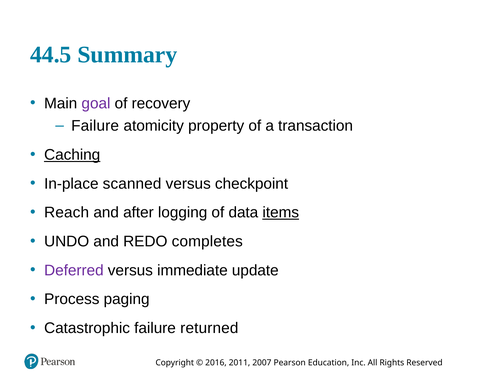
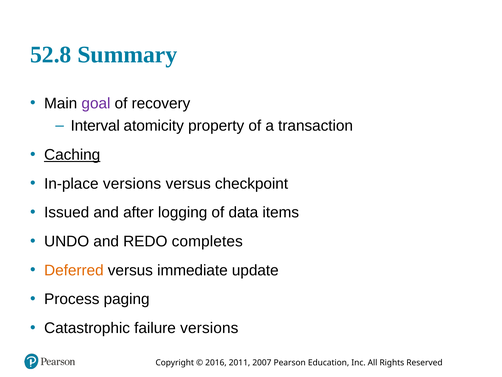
44.5: 44.5 -> 52.8
Failure at (95, 126): Failure -> Interval
In-place scanned: scanned -> versions
Reach: Reach -> Issued
items underline: present -> none
Deferred colour: purple -> orange
failure returned: returned -> versions
